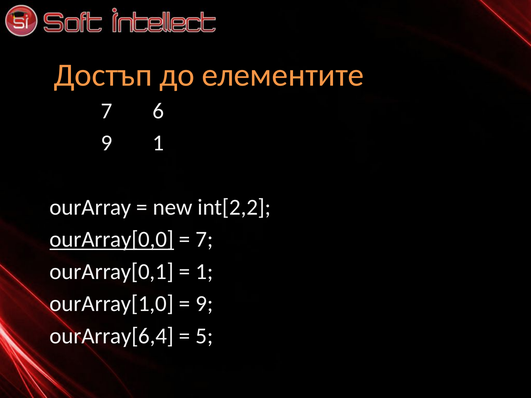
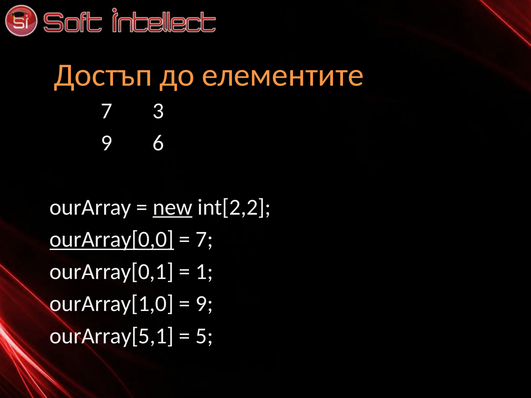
6: 6 -> 3
9 1: 1 -> 6
new underline: none -> present
ourArray[6,4: ourArray[6,4 -> ourArray[5,1
